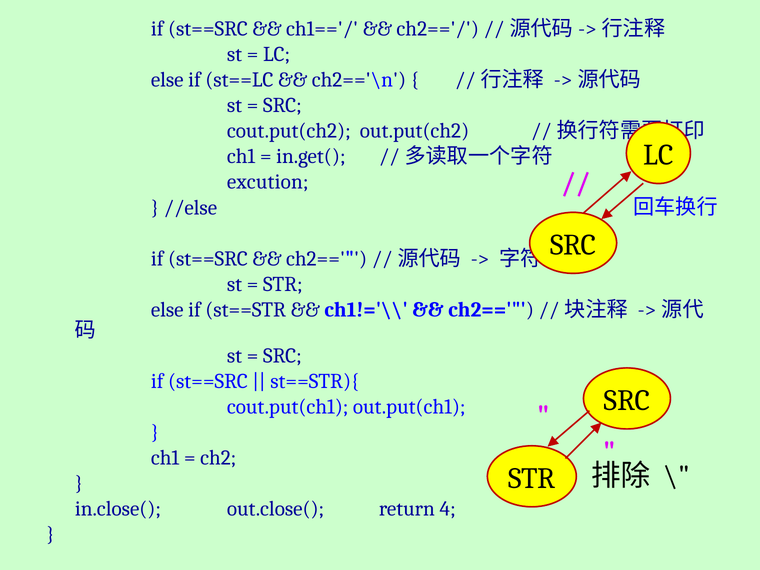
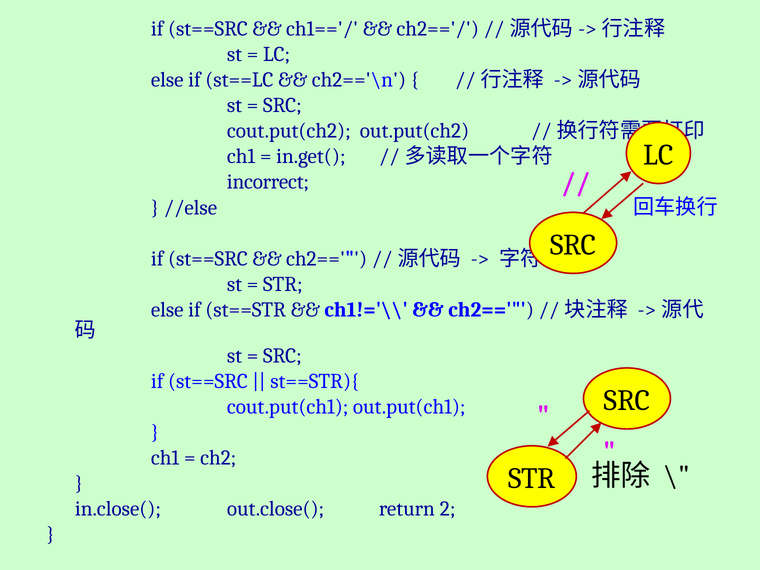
excution: excution -> incorrect
4: 4 -> 2
